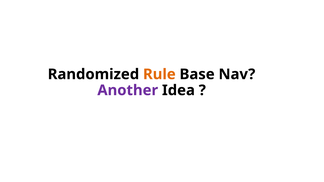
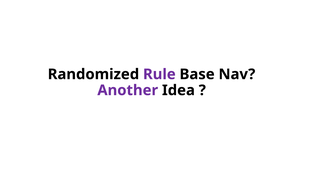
Rule colour: orange -> purple
